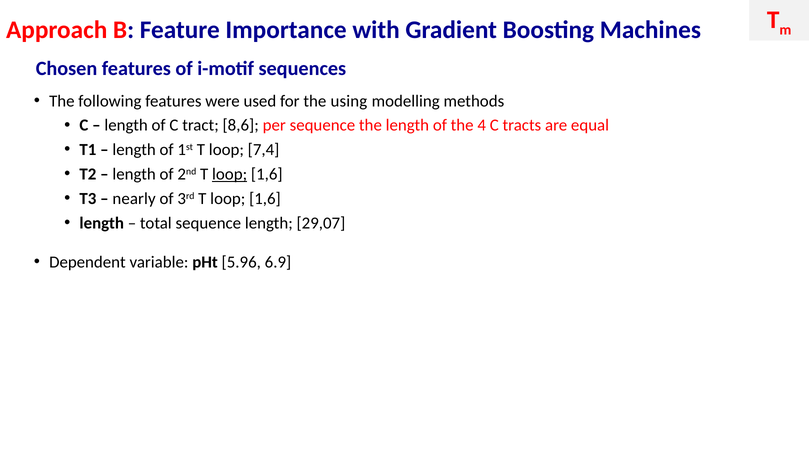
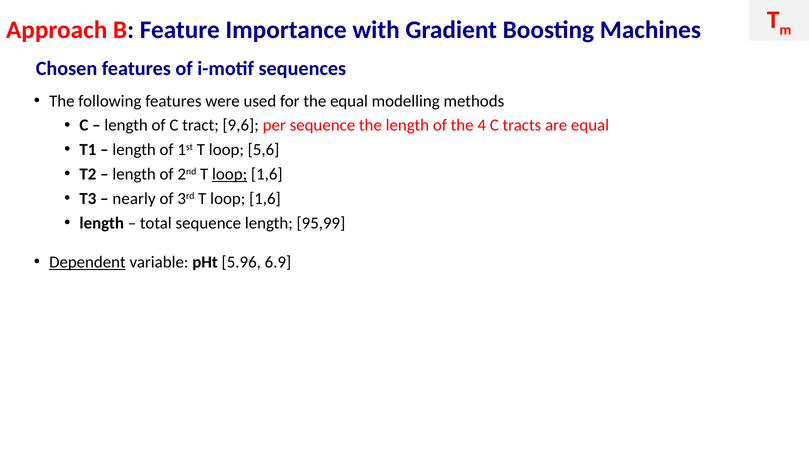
the using: using -> equal
8,6: 8,6 -> 9,6
7,4: 7,4 -> 5,6
29,07: 29,07 -> 95,99
Dependent underline: none -> present
